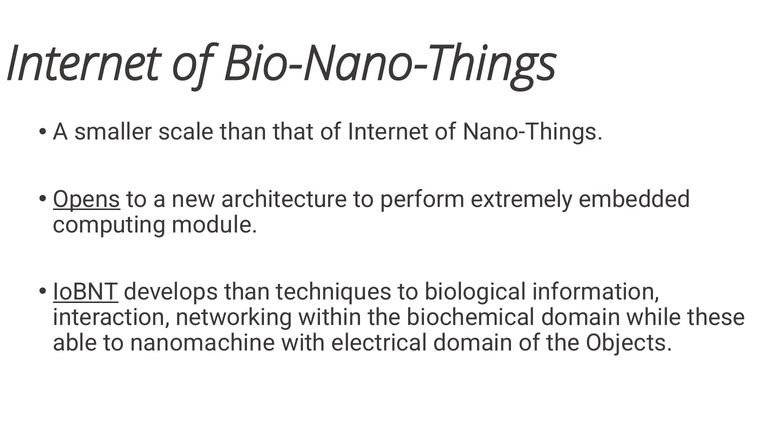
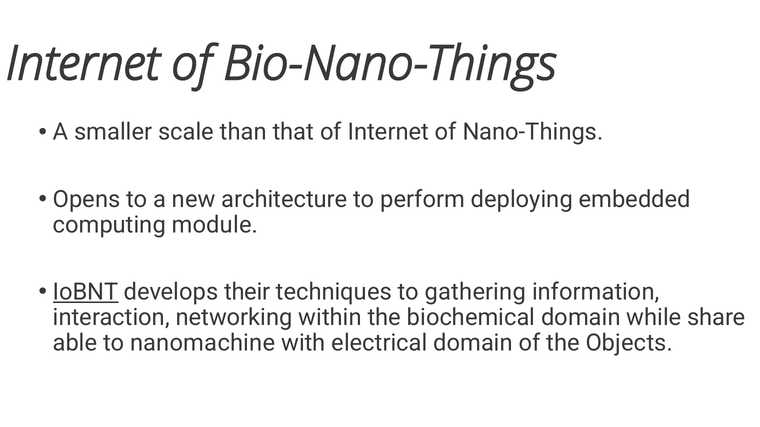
Opens underline: present -> none
extremely: extremely -> deploying
develops than: than -> their
biological: biological -> gathering
these: these -> share
